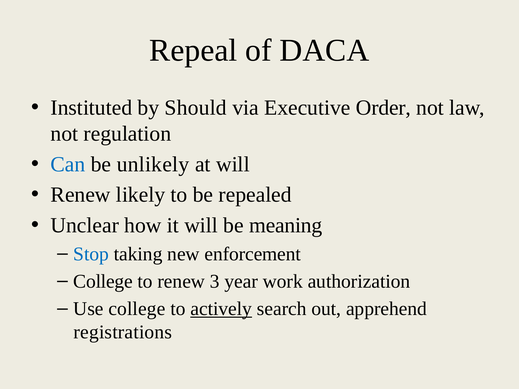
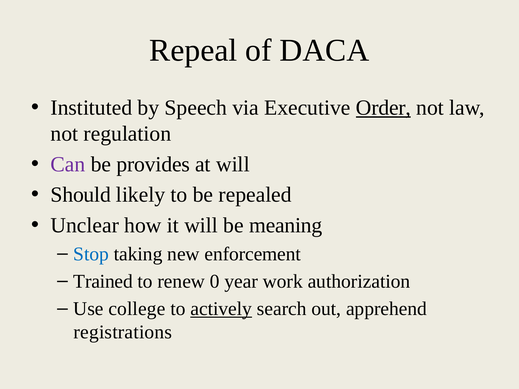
Should: Should -> Speech
Order underline: none -> present
Can colour: blue -> purple
unlikely: unlikely -> provides
Renew at (81, 195): Renew -> Should
College at (103, 282): College -> Trained
3: 3 -> 0
